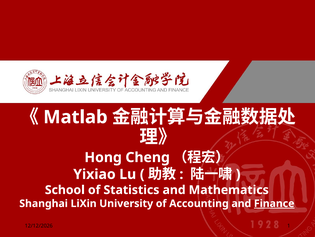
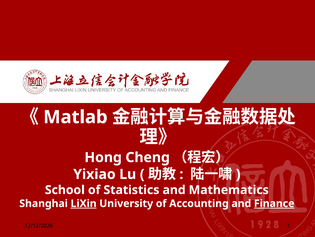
LiXin underline: none -> present
